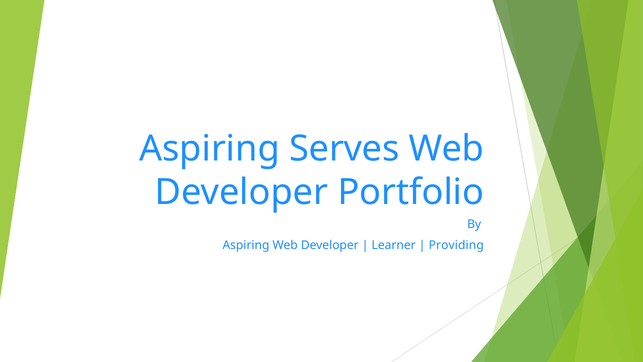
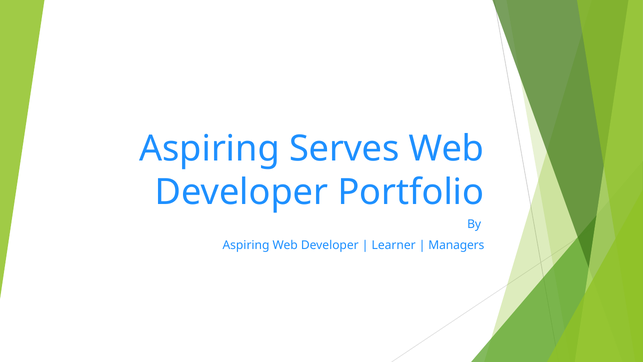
Providing: Providing -> Managers
